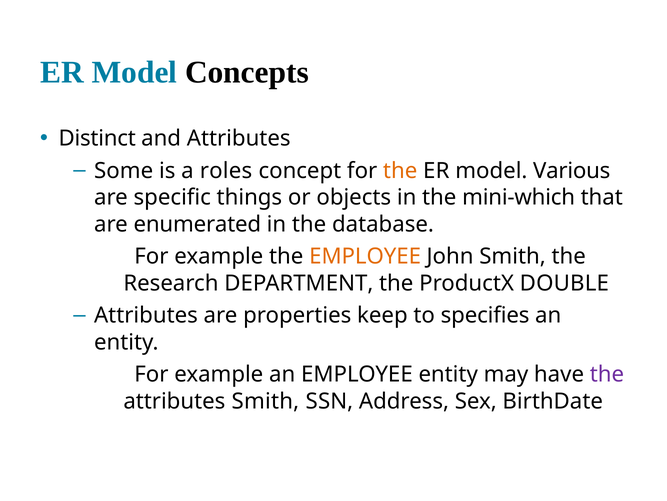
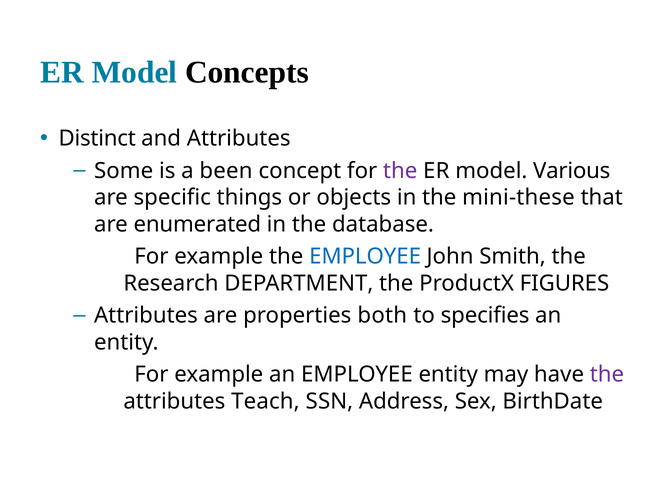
roles: roles -> been
the at (400, 171) colour: orange -> purple
mini-which: mini-which -> mini-these
EMPLOYEE at (365, 256) colour: orange -> blue
DOUBLE: DOUBLE -> FIGURES
keep: keep -> both
attributes Smith: Smith -> Teach
